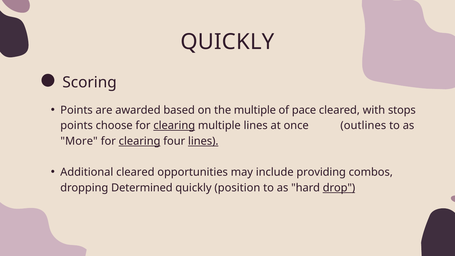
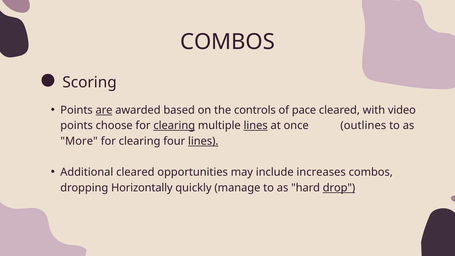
QUICKLY at (227, 42): QUICKLY -> COMBOS
are underline: none -> present
the multiple: multiple -> controls
stops: stops -> video
lines at (256, 126) underline: none -> present
clearing at (140, 141) underline: present -> none
providing: providing -> increases
Determined: Determined -> Horizontally
position: position -> manage
